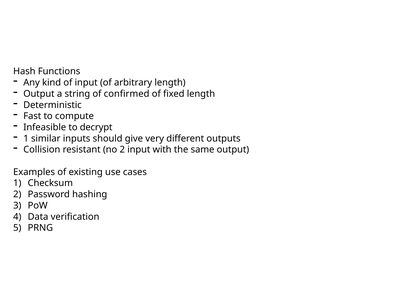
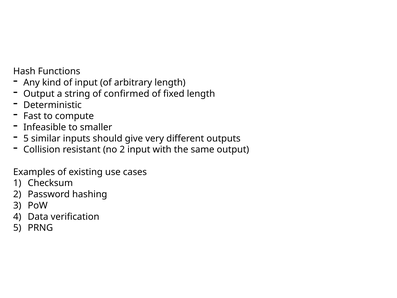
decrypt: decrypt -> smaller
1 at (26, 138): 1 -> 5
